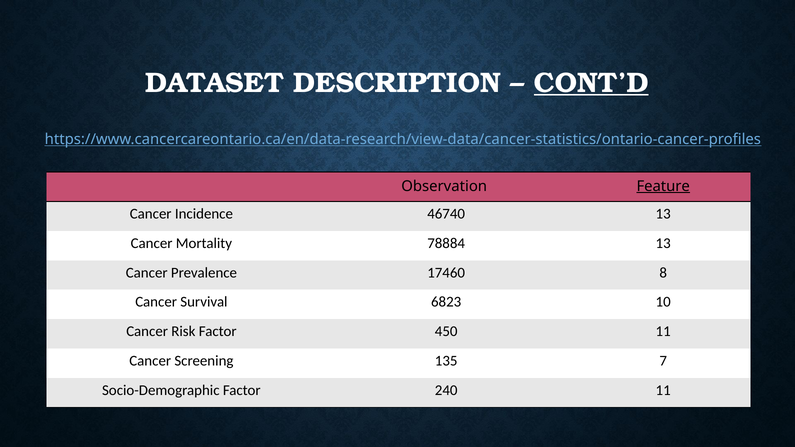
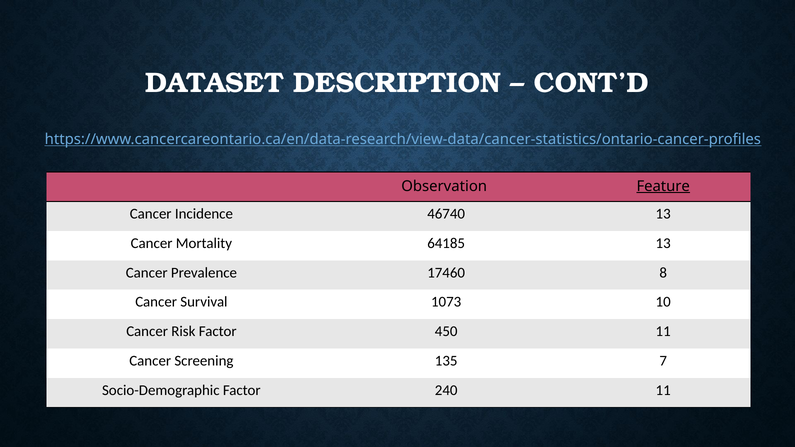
CONT’D underline: present -> none
78884: 78884 -> 64185
6823: 6823 -> 1073
